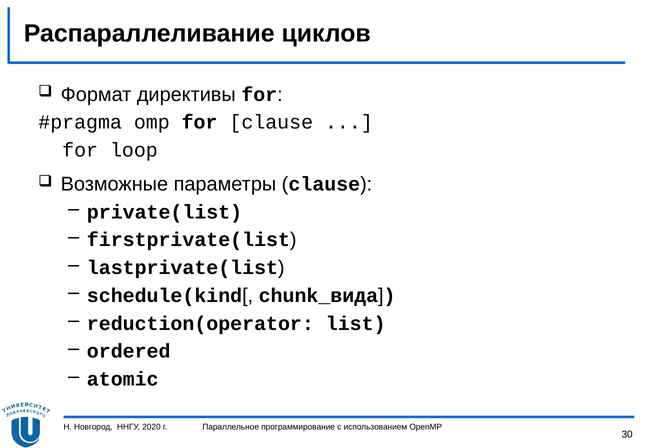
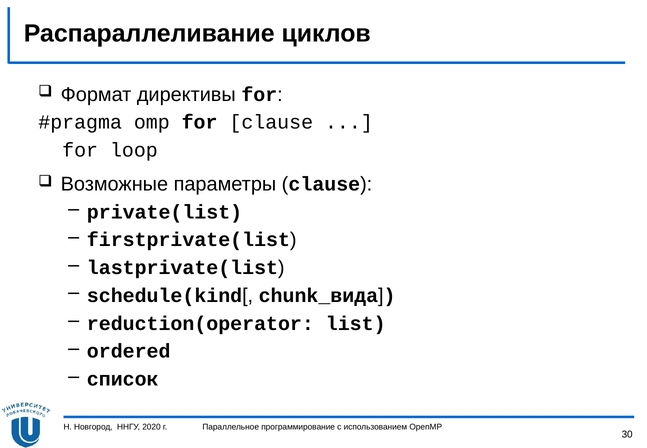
atomic: atomic -> список
